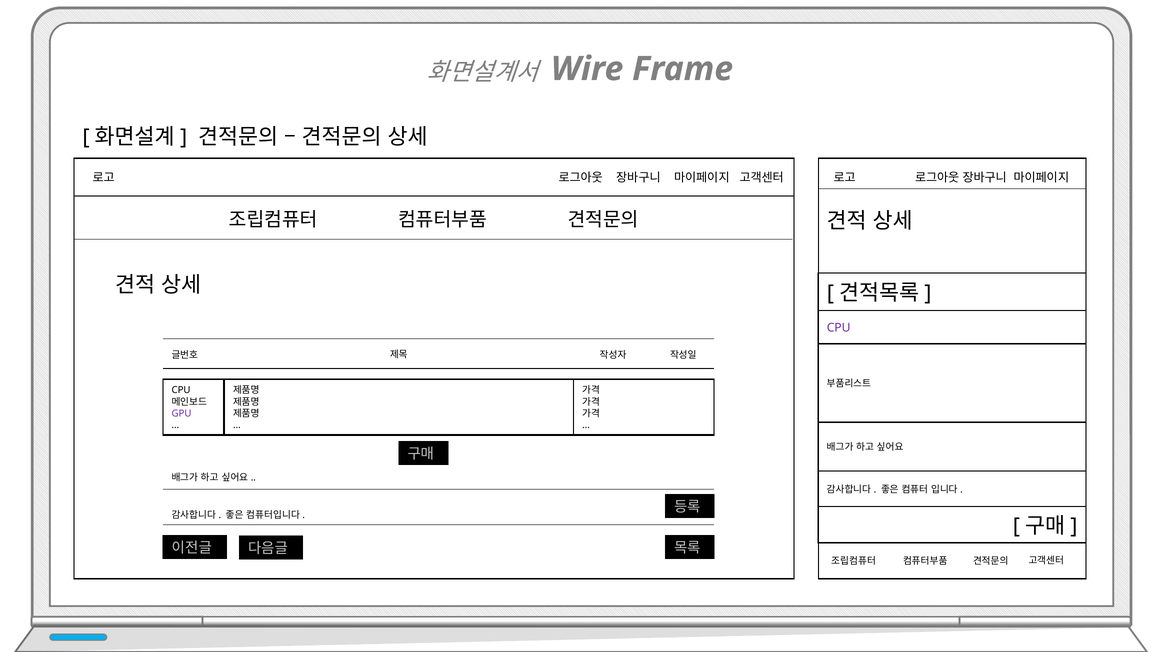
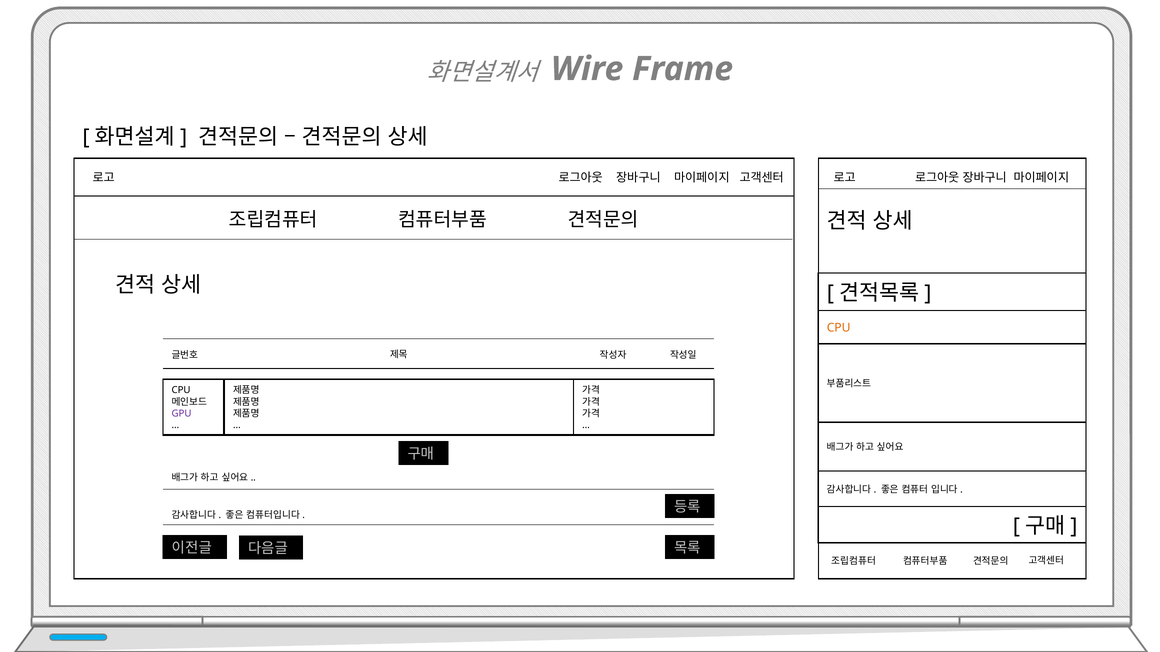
CPU at (839, 328) colour: purple -> orange
